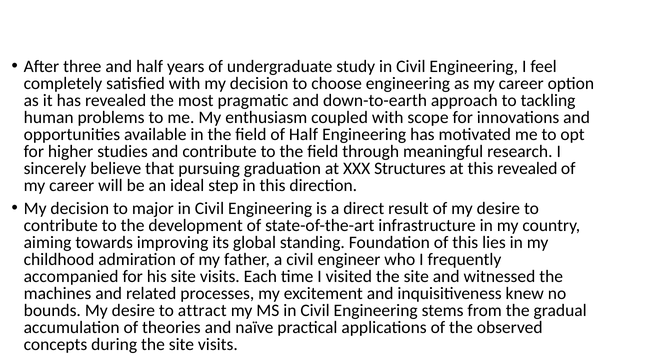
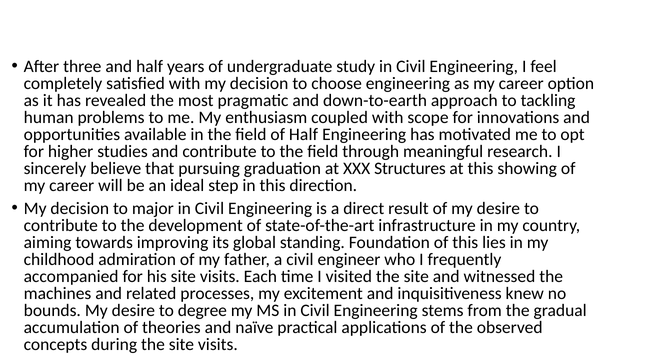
this revealed: revealed -> showing
attract: attract -> degree
